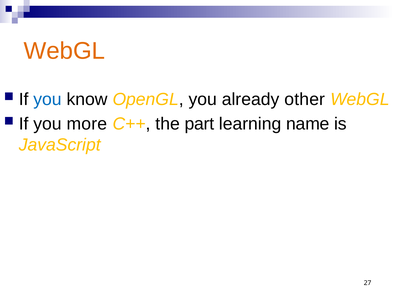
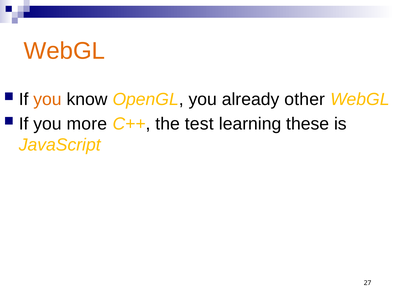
you at (48, 99) colour: blue -> orange
part: part -> test
name: name -> these
